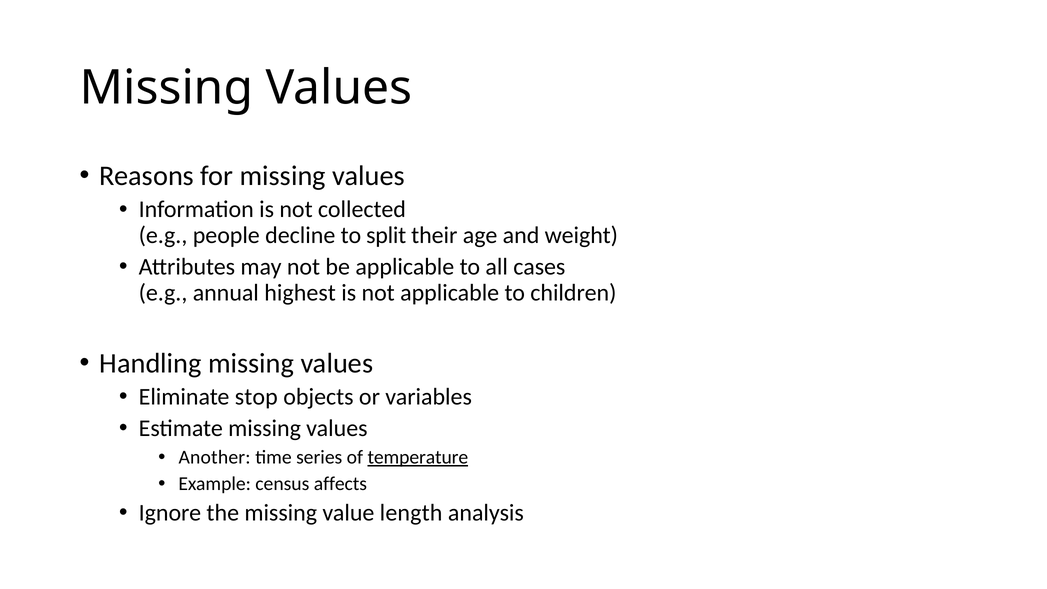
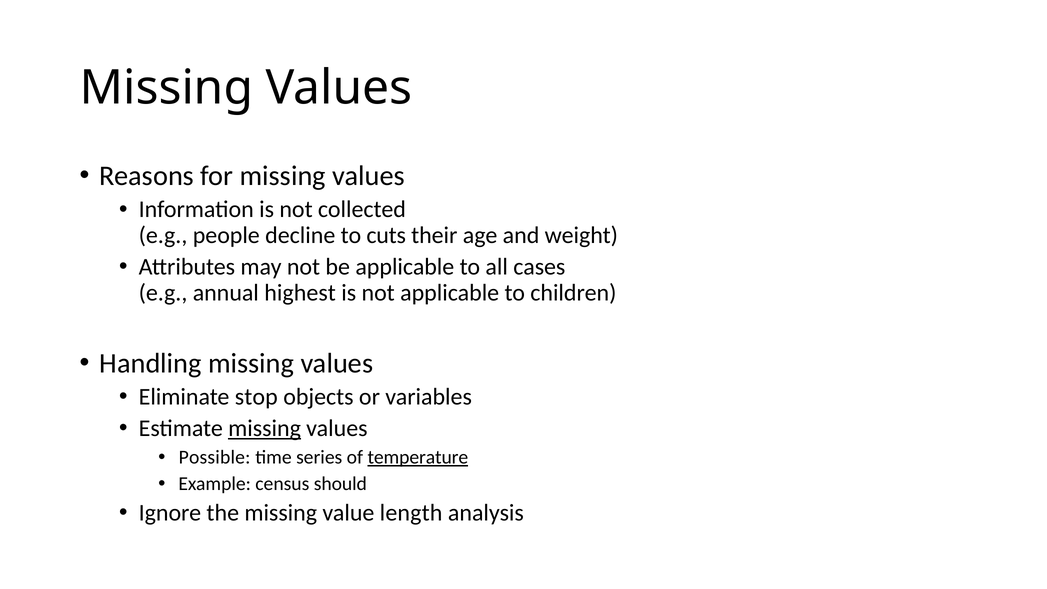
split: split -> cuts
missing at (265, 428) underline: none -> present
Another: Another -> Possible
affects: affects -> should
